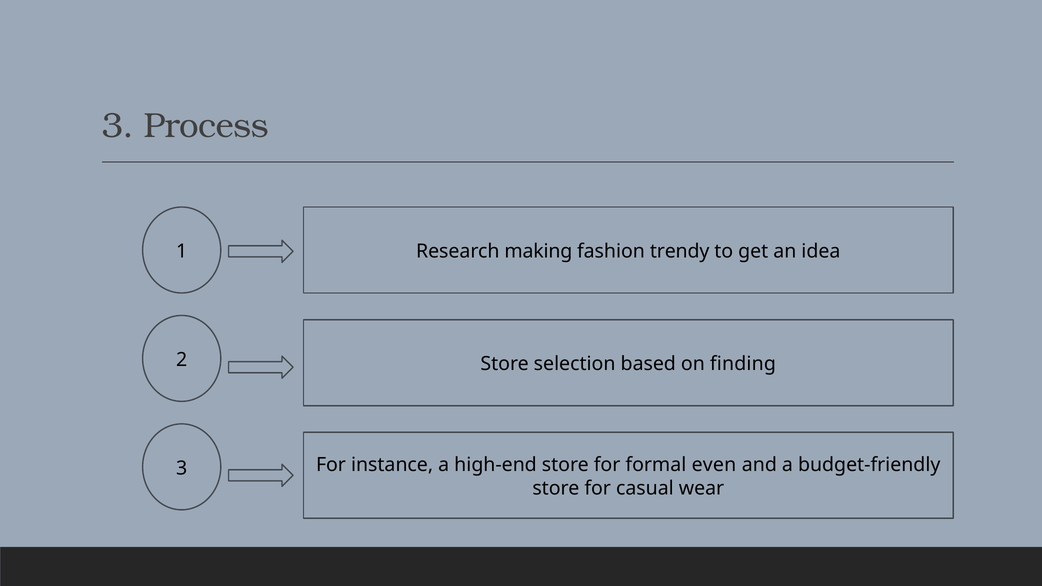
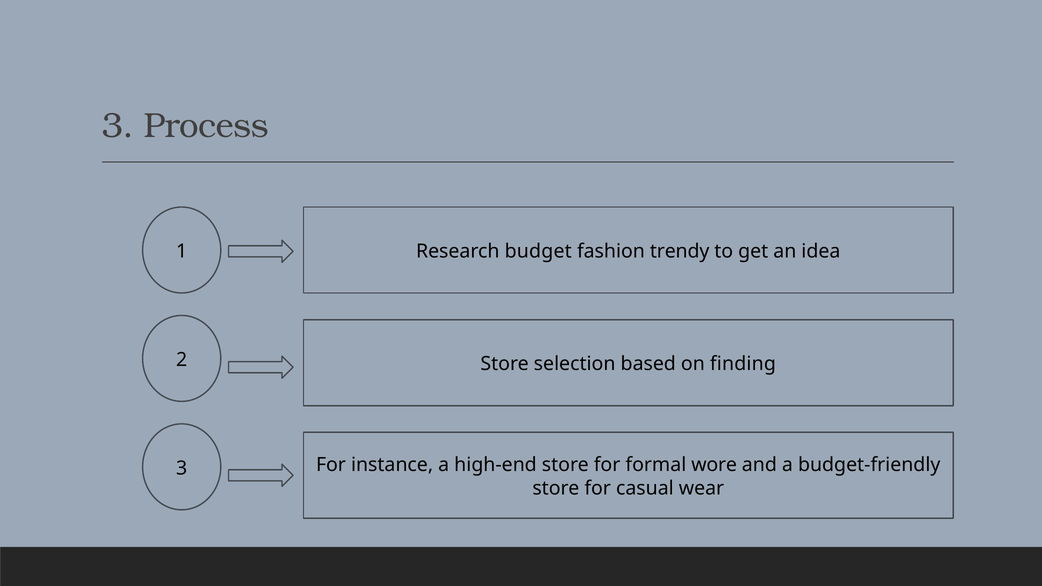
making: making -> budget
even: even -> wore
